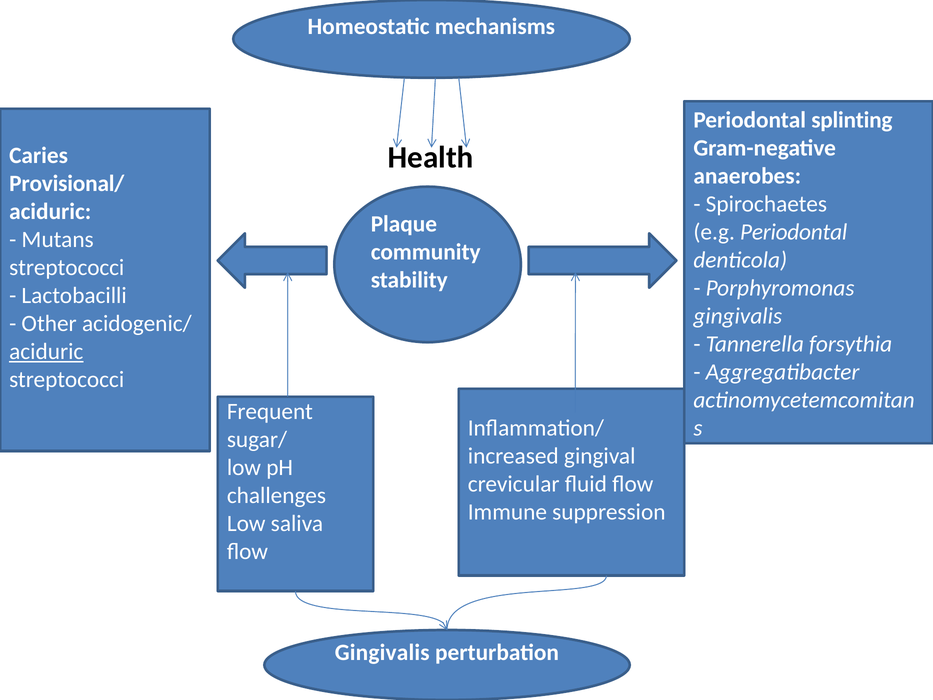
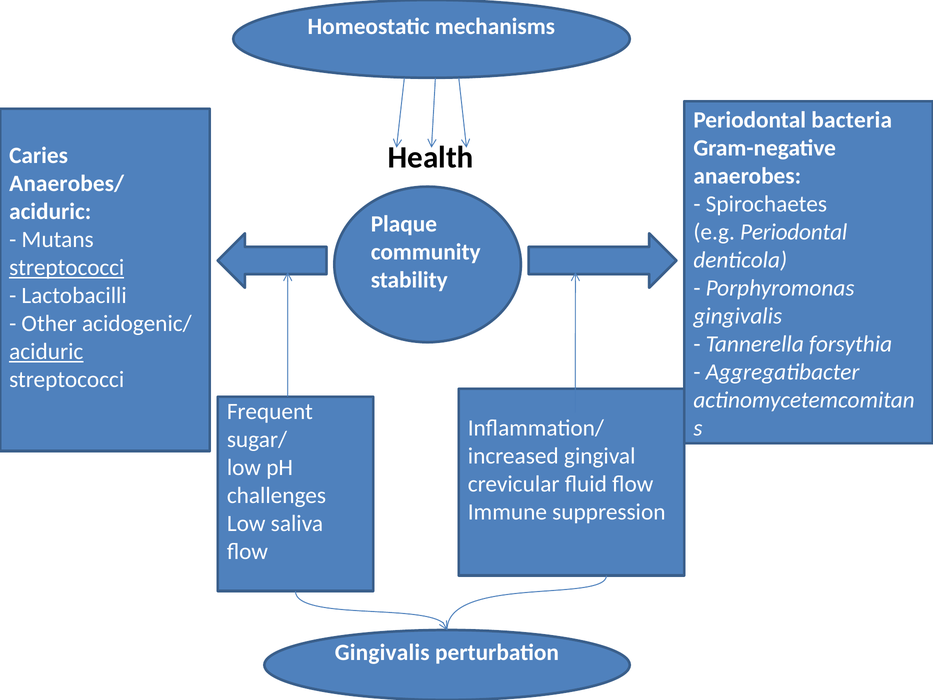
splinting: splinting -> bacteria
Provisional/: Provisional/ -> Anaerobes/
streptococci at (67, 268) underline: none -> present
